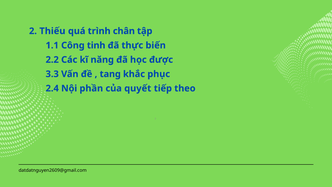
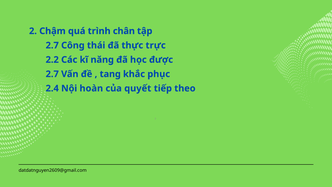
Thiếu: Thiếu -> Chậm
1.1 at (52, 45): 1.1 -> 2.7
tinh: tinh -> thái
biến: biến -> trực
3.3 at (52, 74): 3.3 -> 2.7
phần: phần -> hoàn
